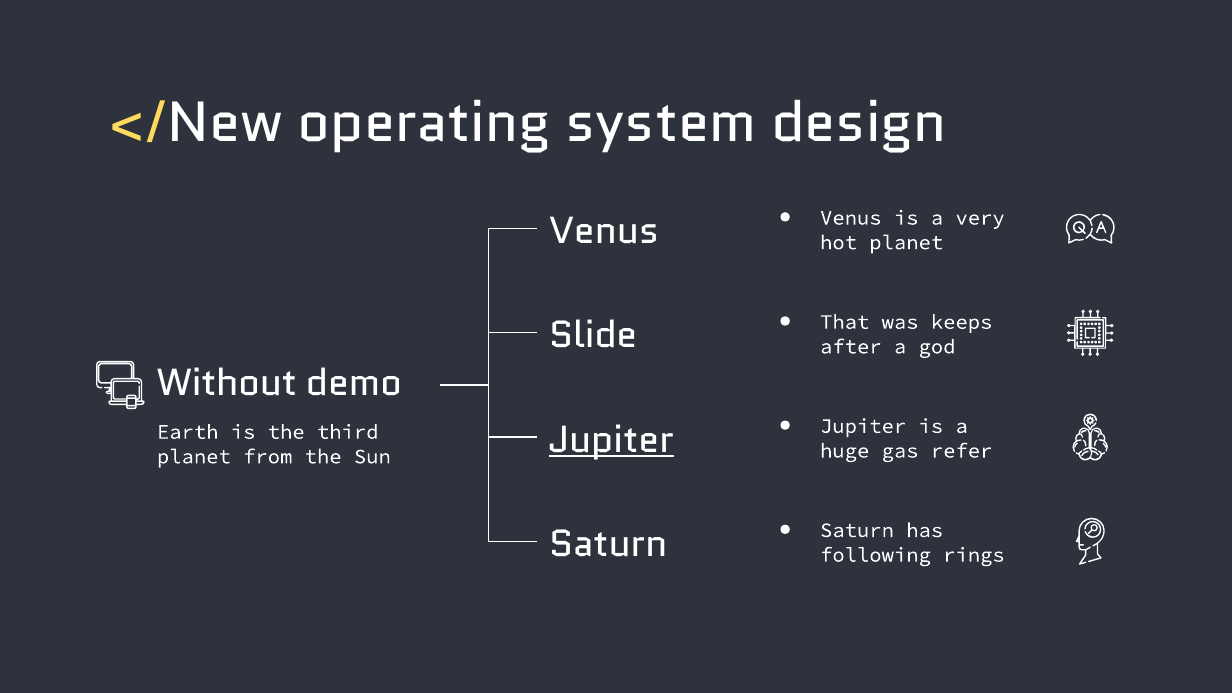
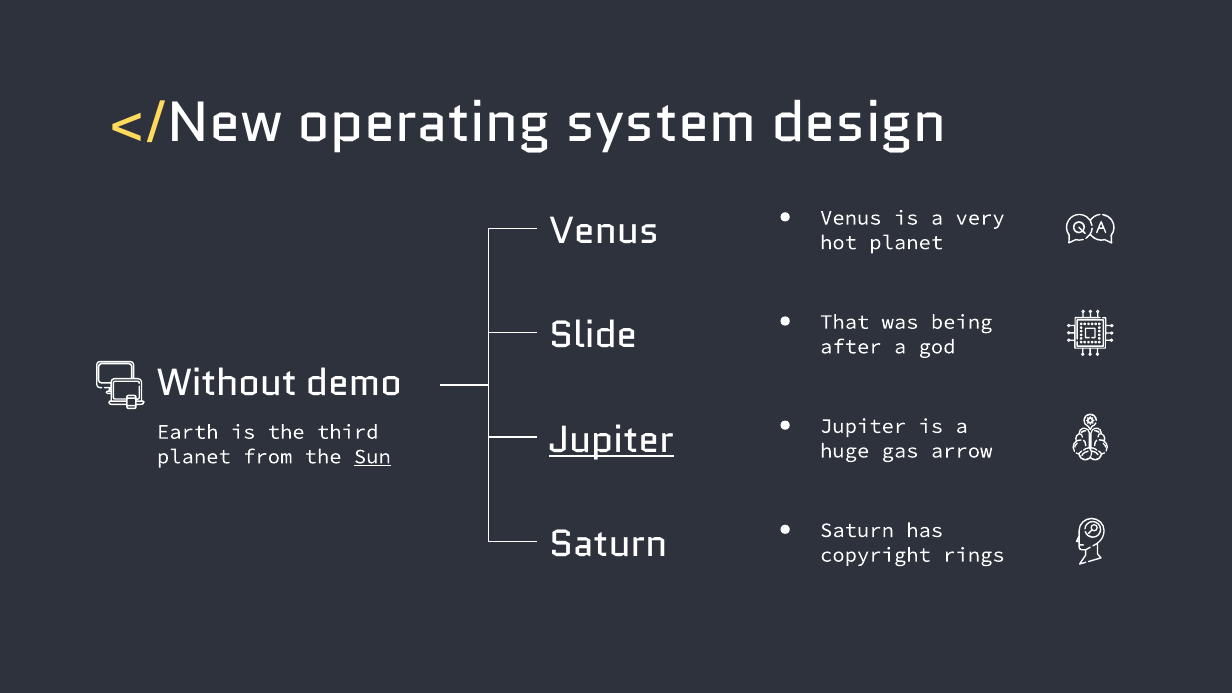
keeps: keeps -> being
refer: refer -> arrow
Sun underline: none -> present
following: following -> copyright
